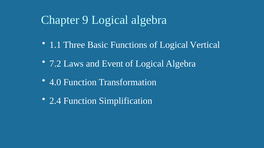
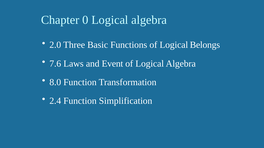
9: 9 -> 0
1.1: 1.1 -> 2.0
Vertical: Vertical -> Belongs
7.2: 7.2 -> 7.6
4.0: 4.0 -> 8.0
